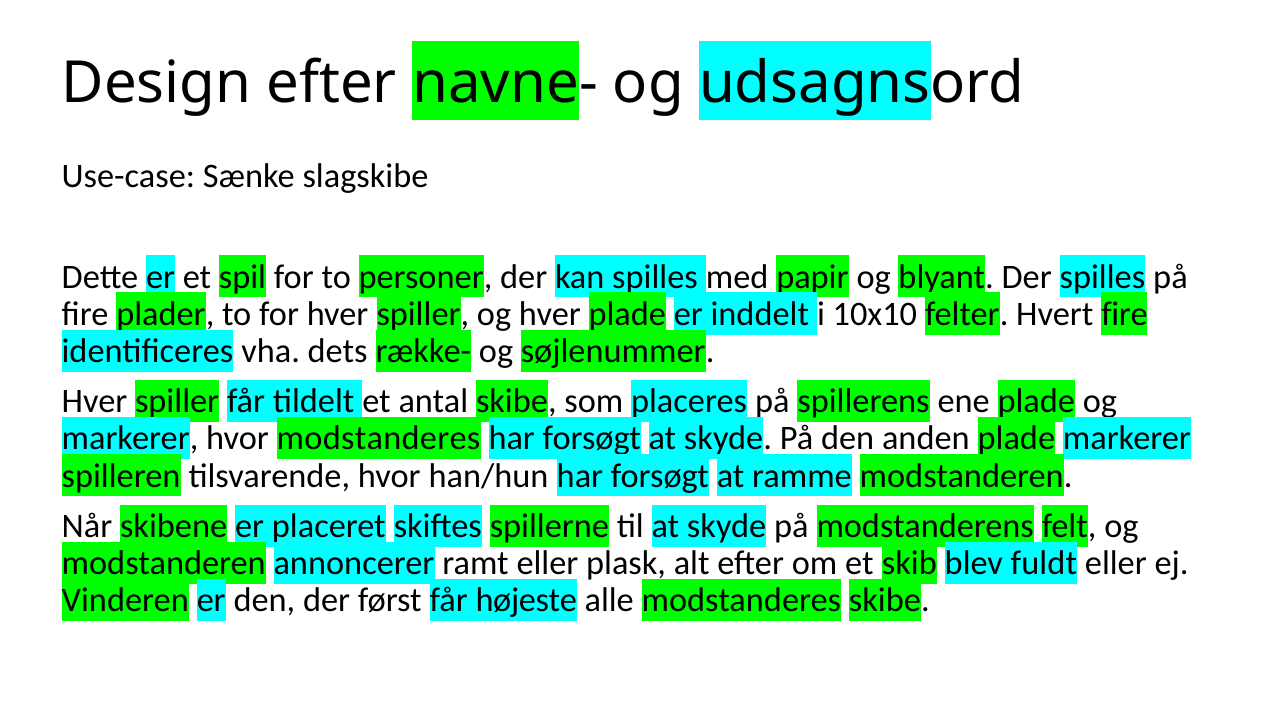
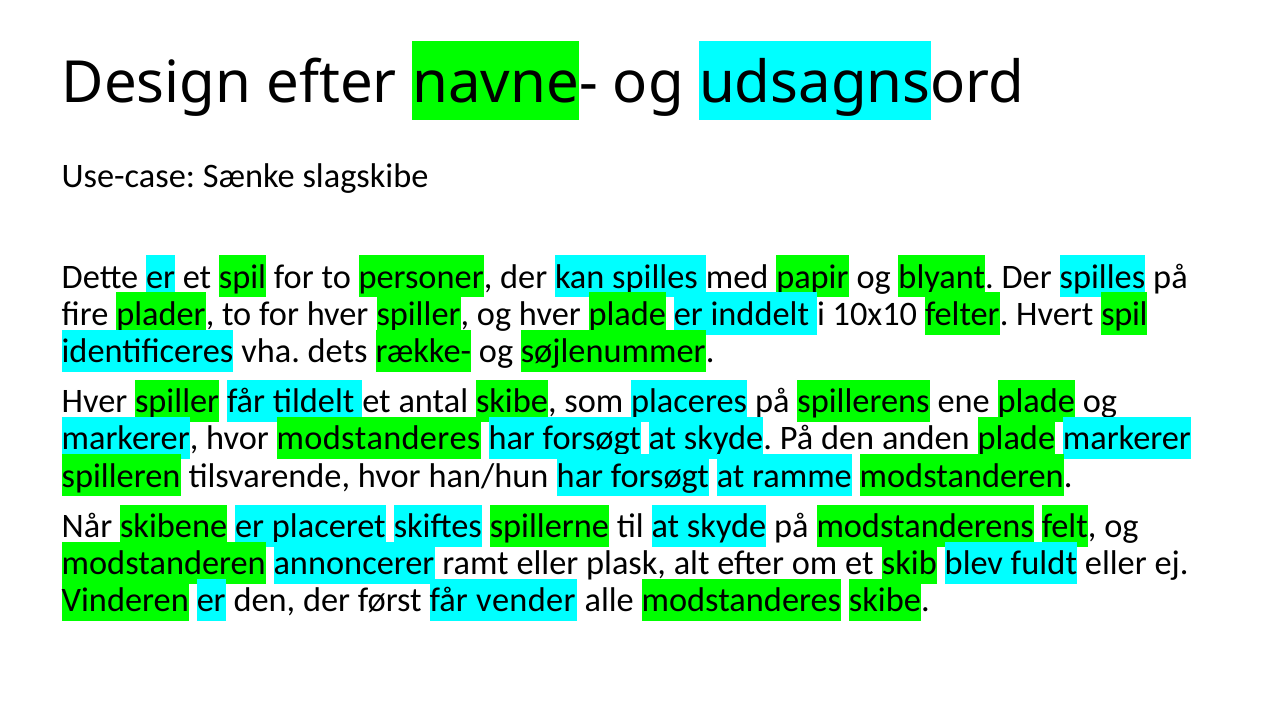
Hvert fire: fire -> spil
højeste: højeste -> vender
